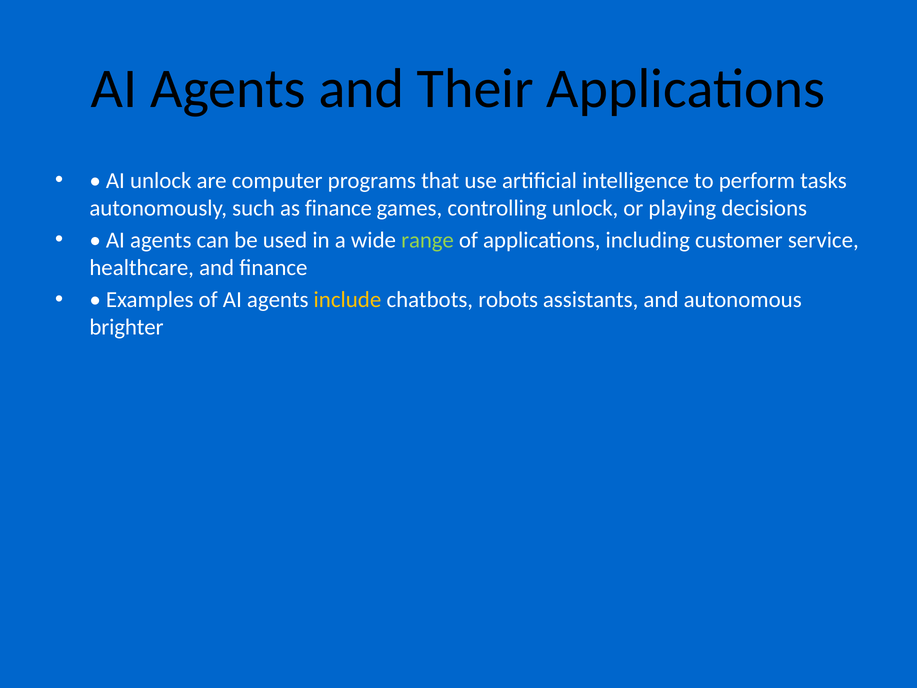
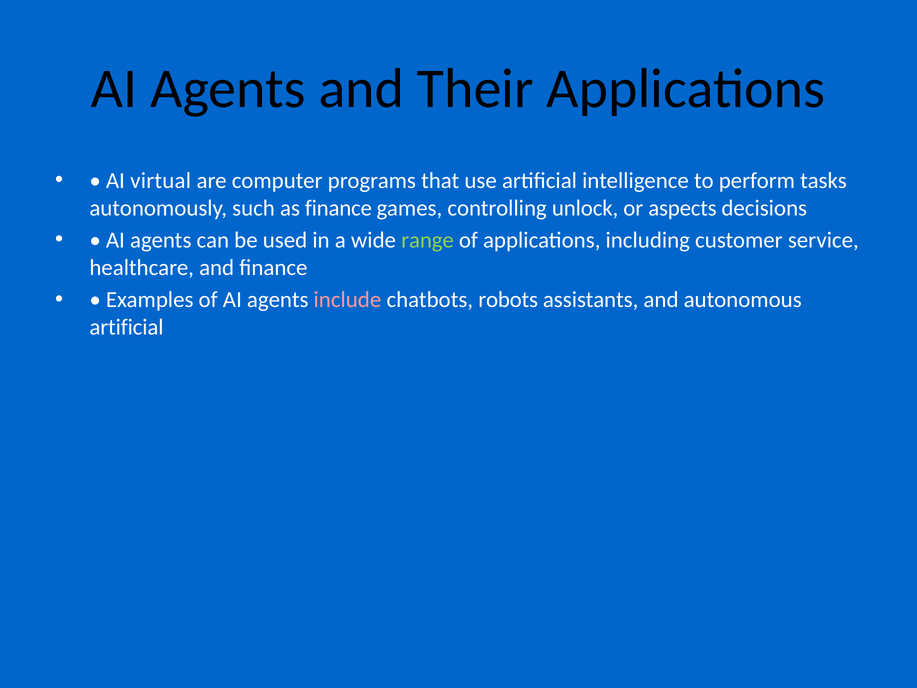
AI unlock: unlock -> virtual
playing: playing -> aspects
include colour: yellow -> pink
brighter at (126, 327): brighter -> artificial
